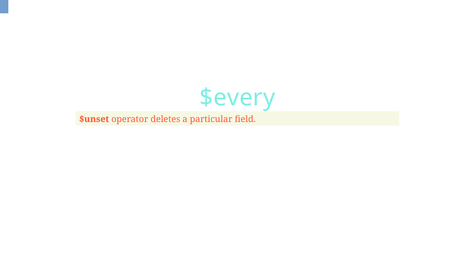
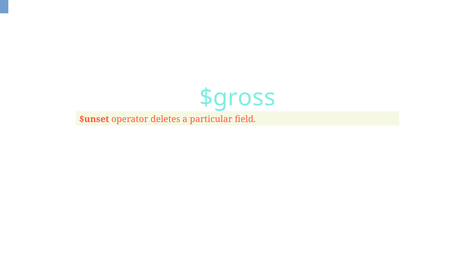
$every: $every -> $gross
